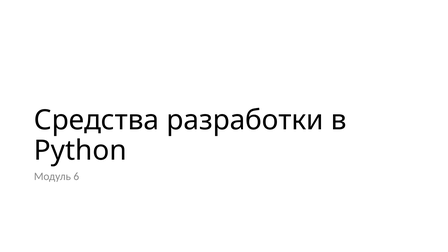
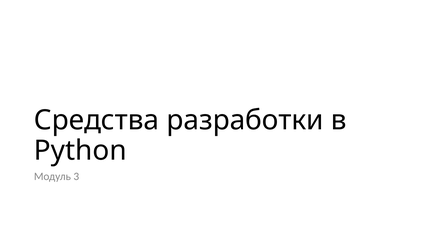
6: 6 -> 3
